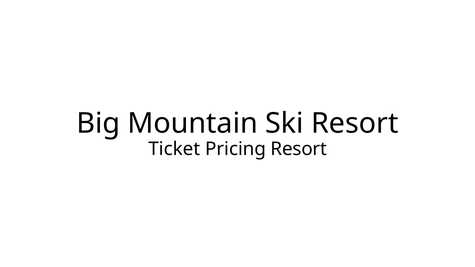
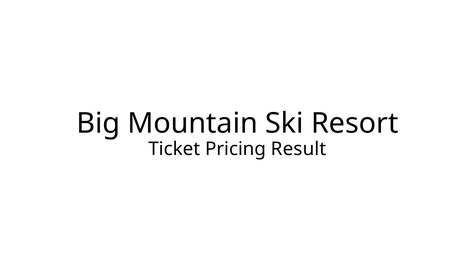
Pricing Resort: Resort -> Result
